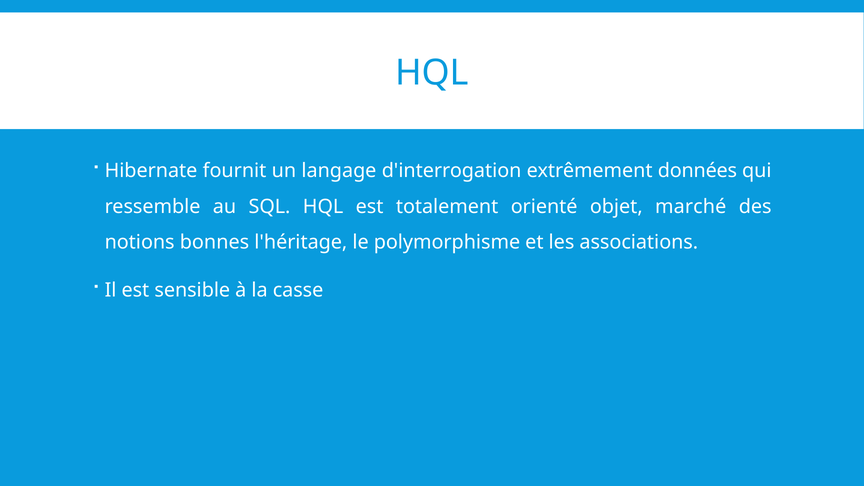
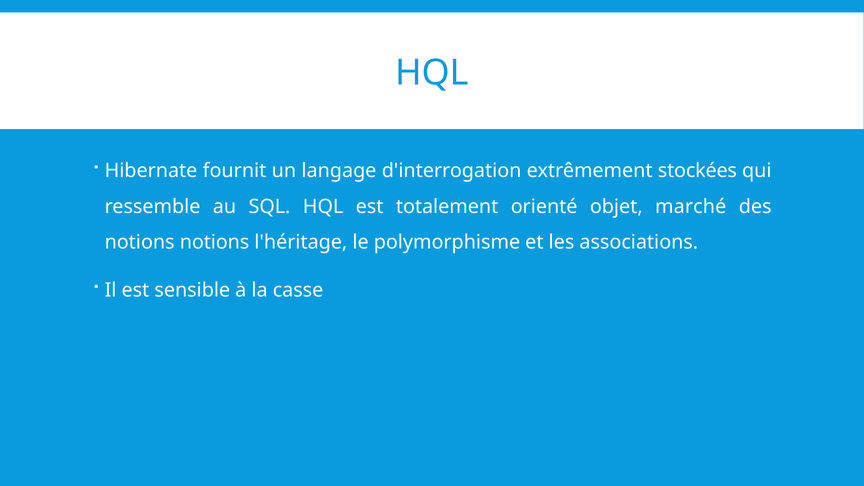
données: données -> stockées
notions bonnes: bonnes -> notions
